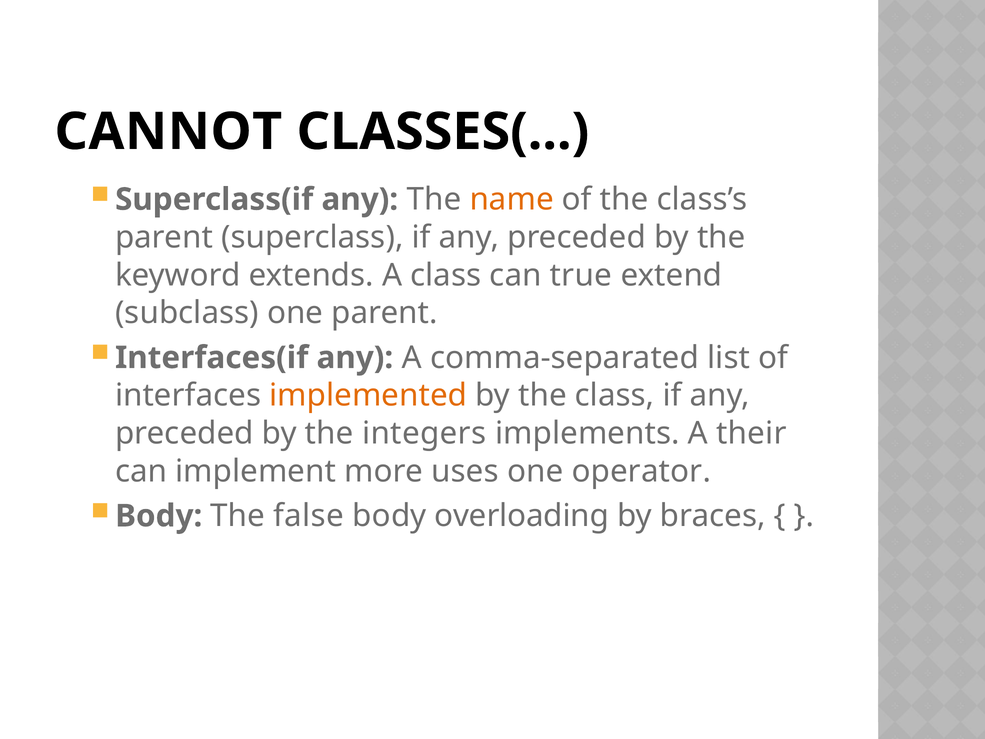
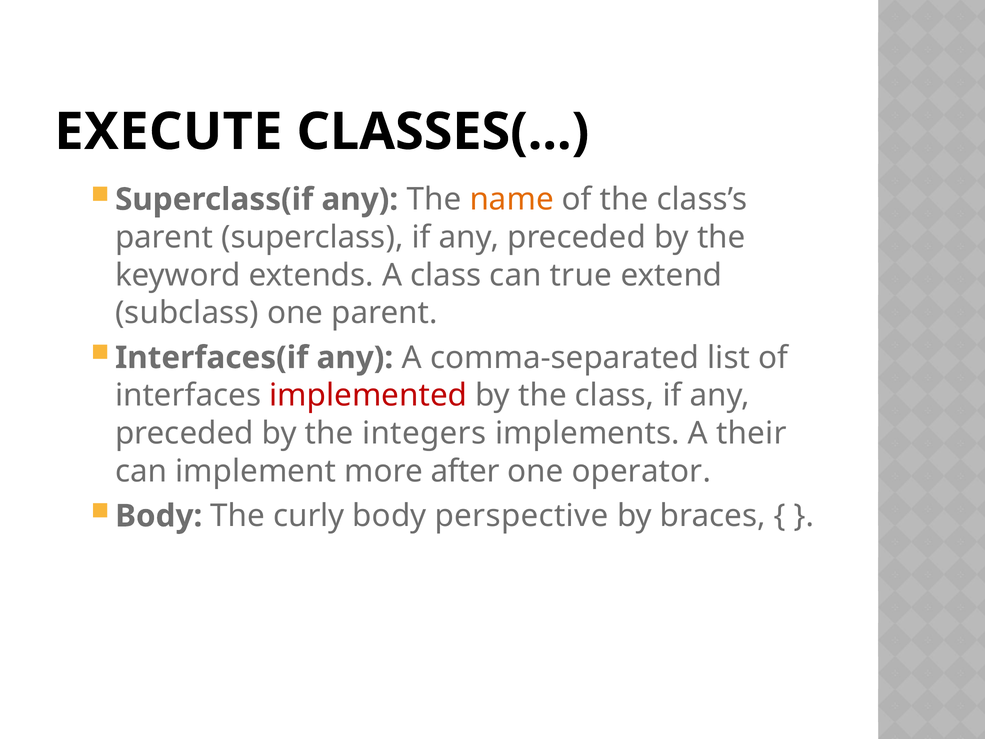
CANNOT: CANNOT -> EXECUTE
implemented colour: orange -> red
uses: uses -> after
false: false -> curly
overloading: overloading -> perspective
